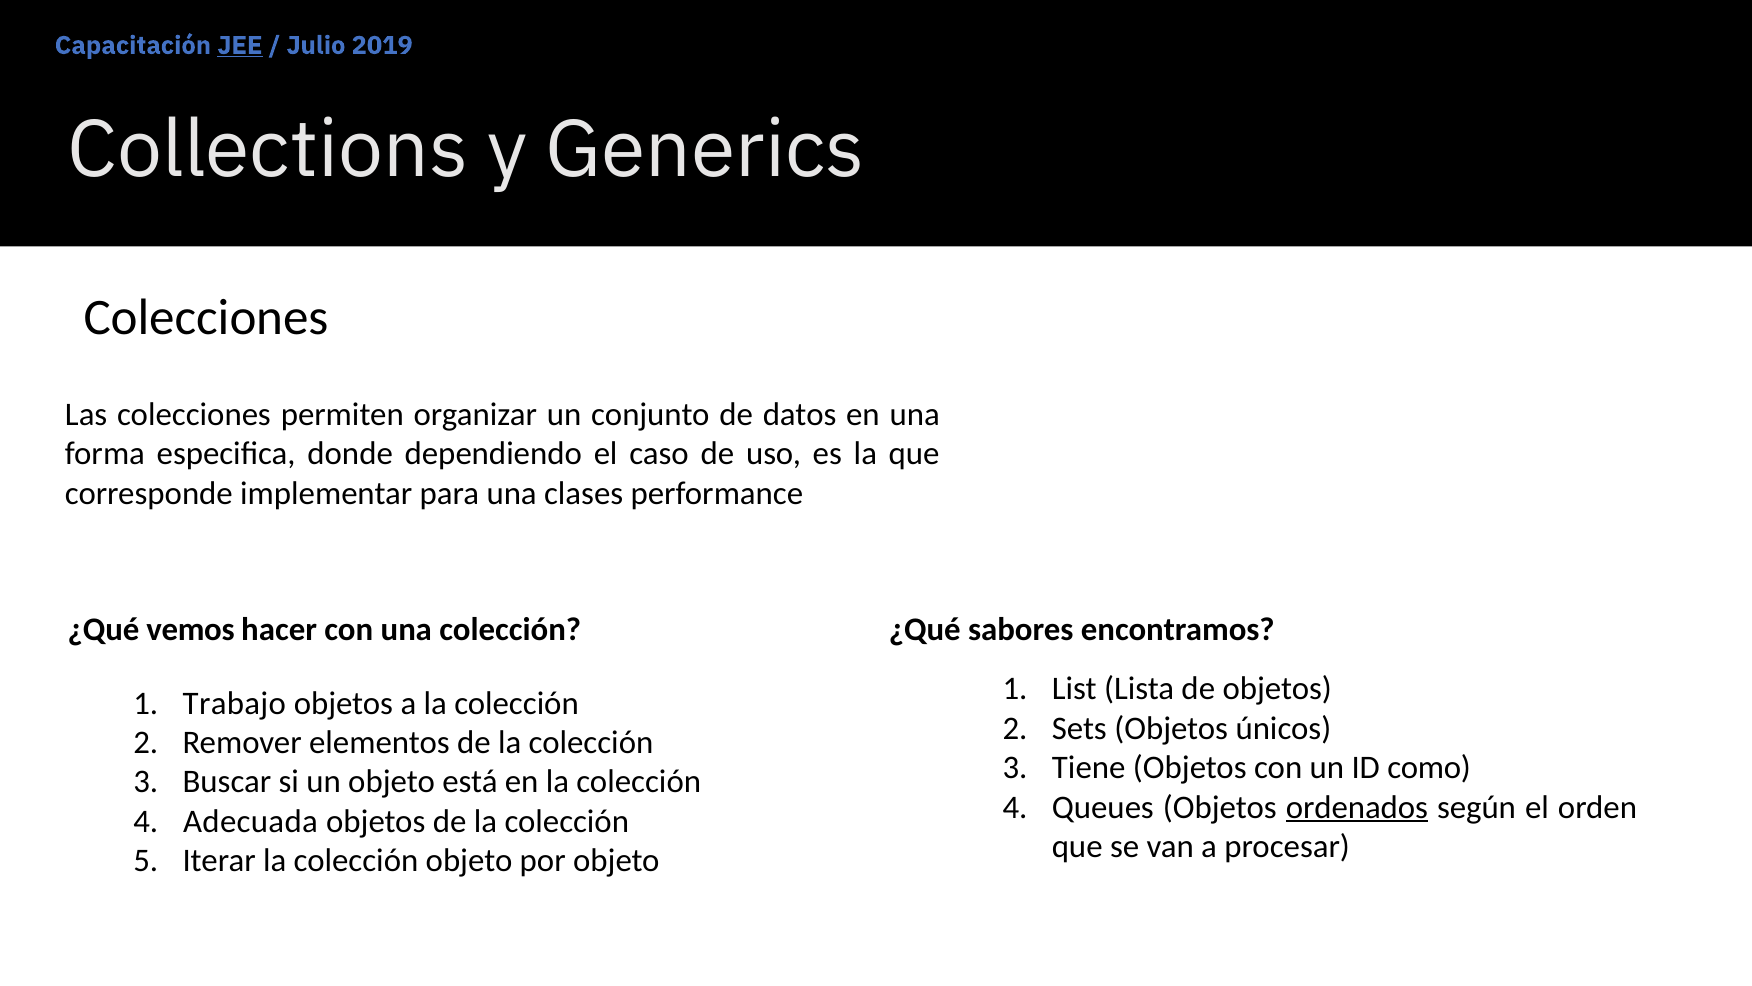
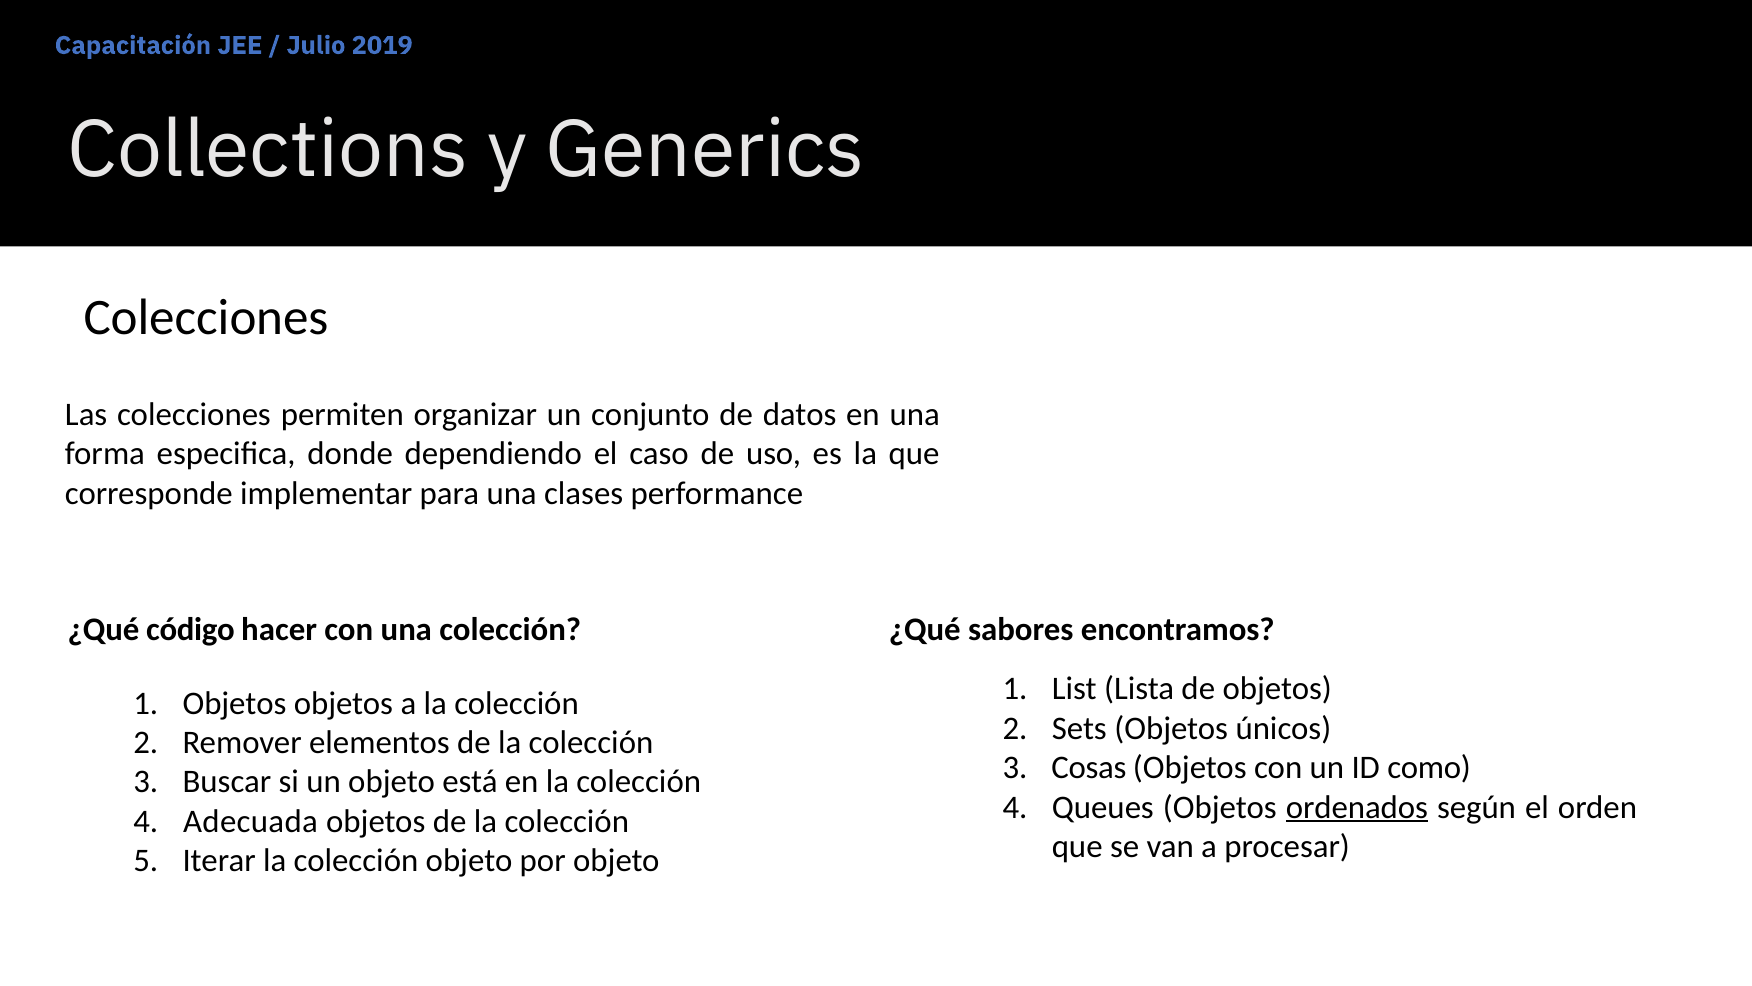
JEE underline: present -> none
vemos: vemos -> código
Trabajo at (234, 703): Trabajo -> Objetos
Tiene: Tiene -> Cosas
